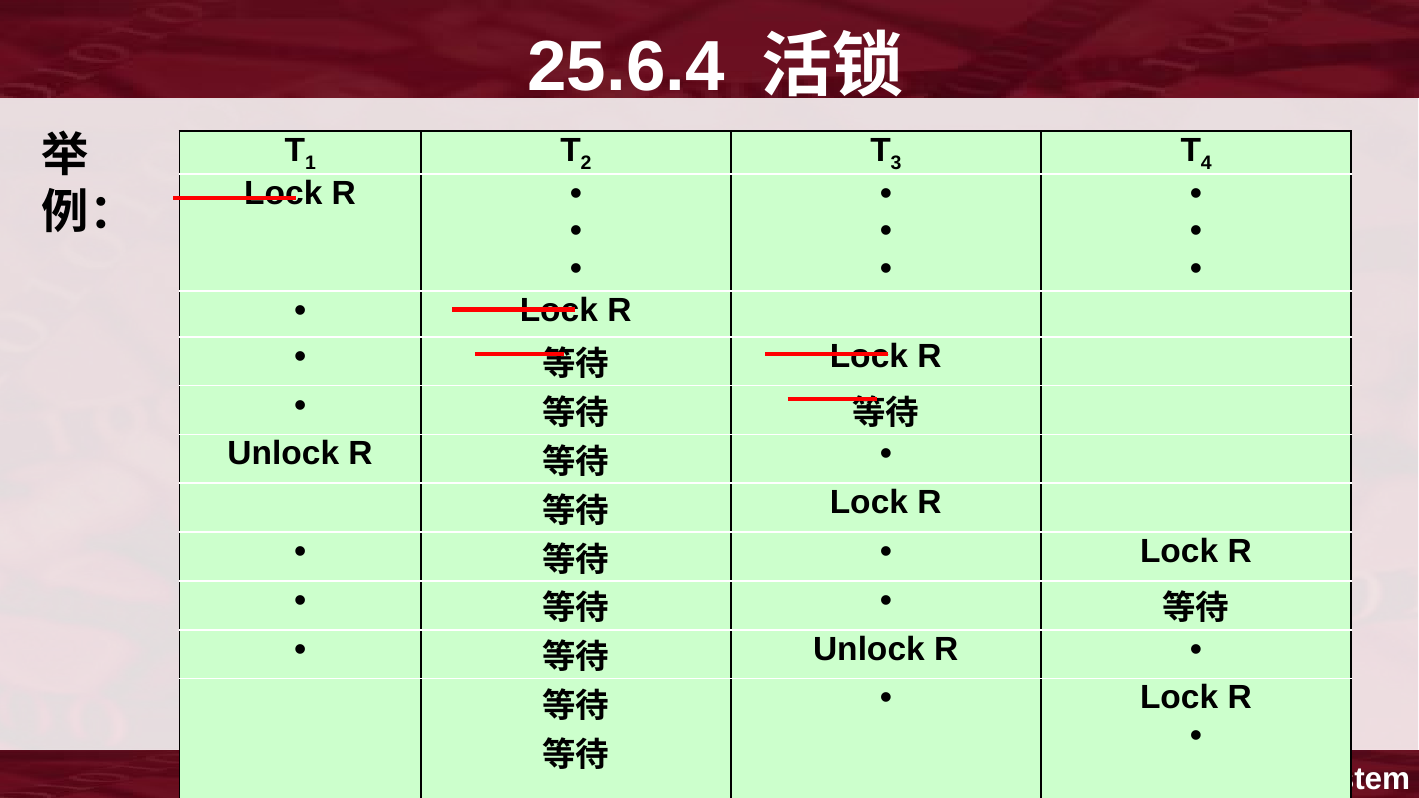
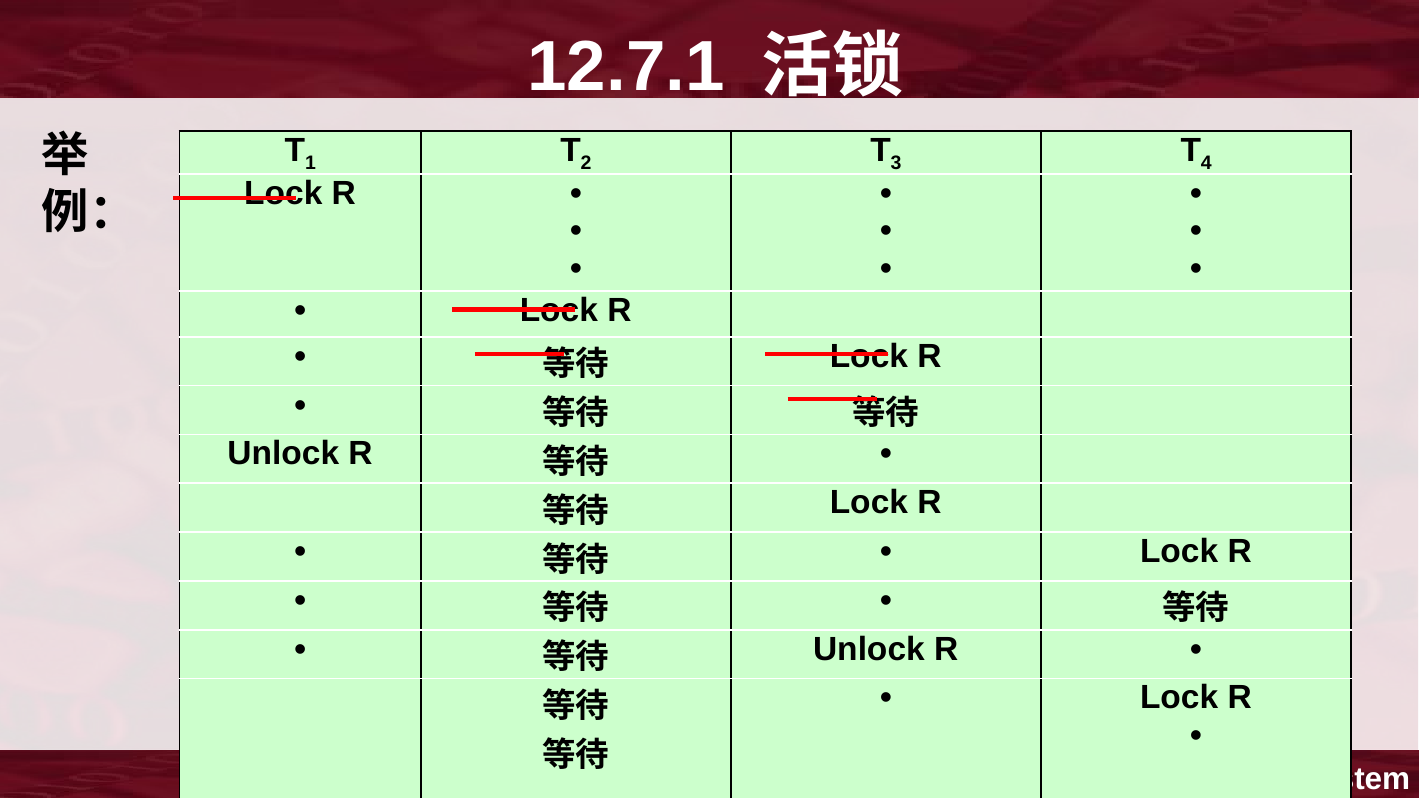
25.6.4: 25.6.4 -> 12.7.1
